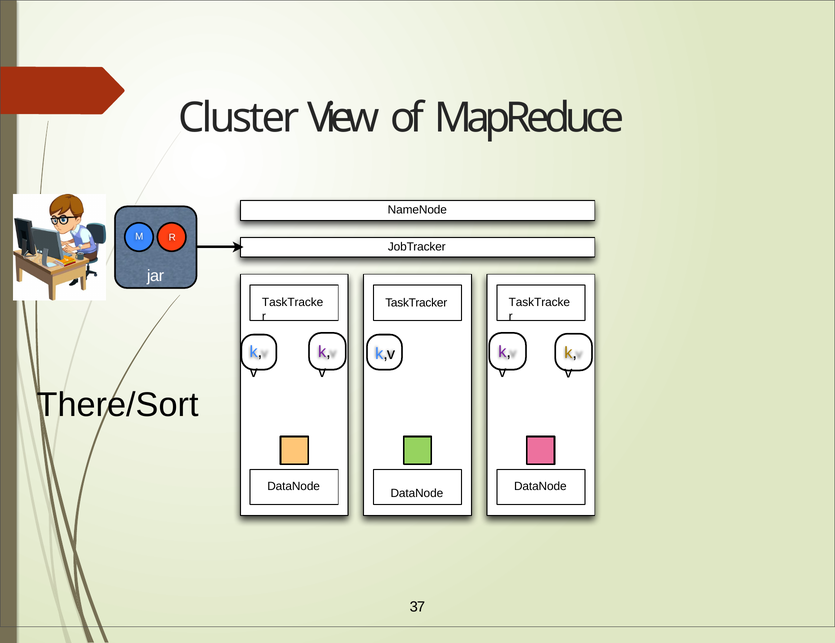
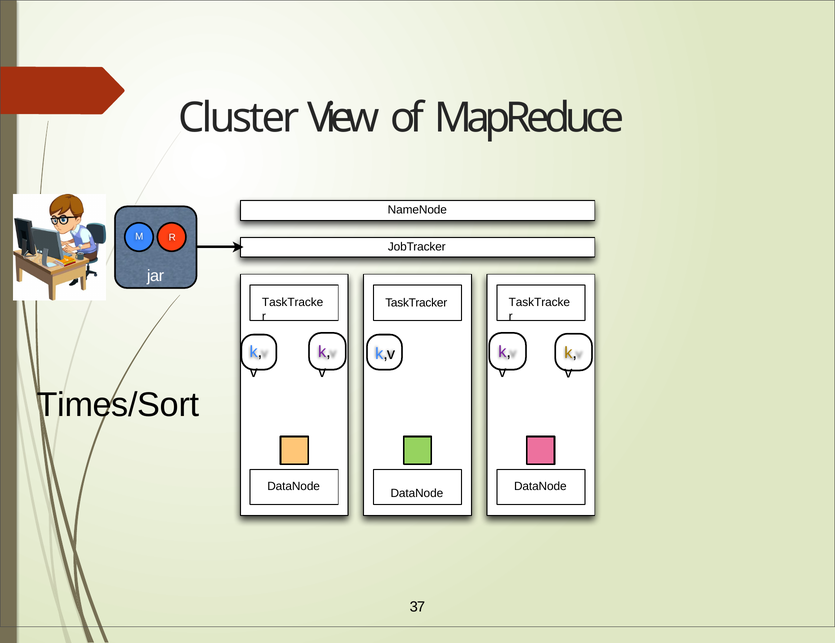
There/Sort: There/Sort -> Times/Sort
